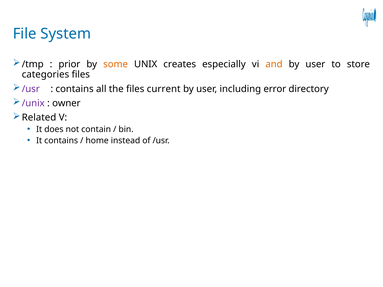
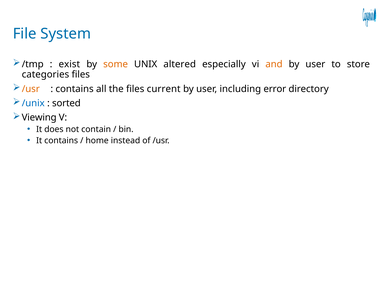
prior: prior -> exist
creates: creates -> altered
/usr at (31, 89) colour: purple -> orange
/unix colour: purple -> blue
owner: owner -> sorted
Related: Related -> Viewing
